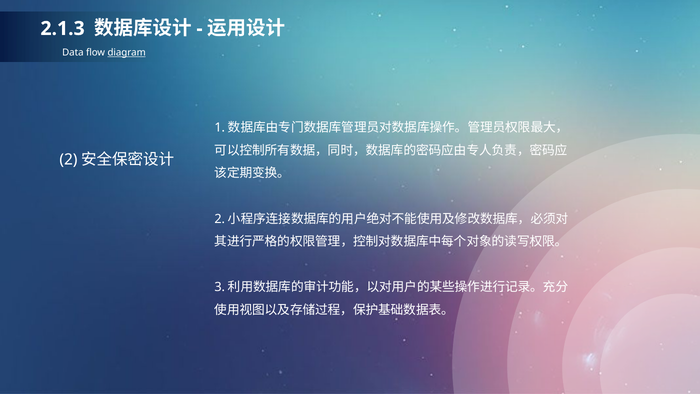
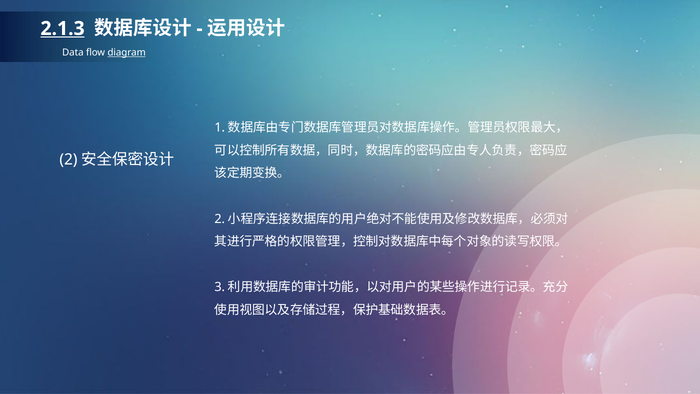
2.1.3 underline: none -> present
